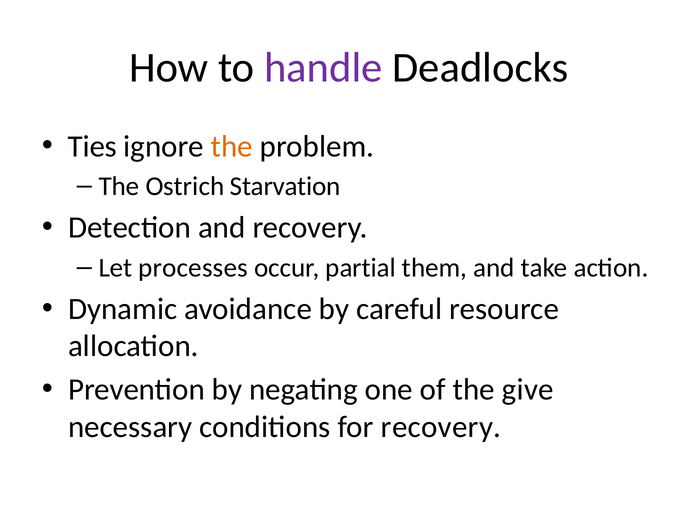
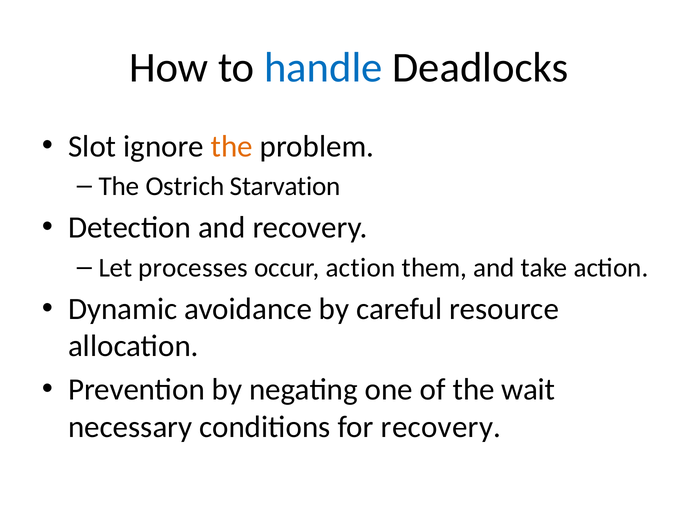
handle colour: purple -> blue
Ties: Ties -> Slot
occur partial: partial -> action
give: give -> wait
